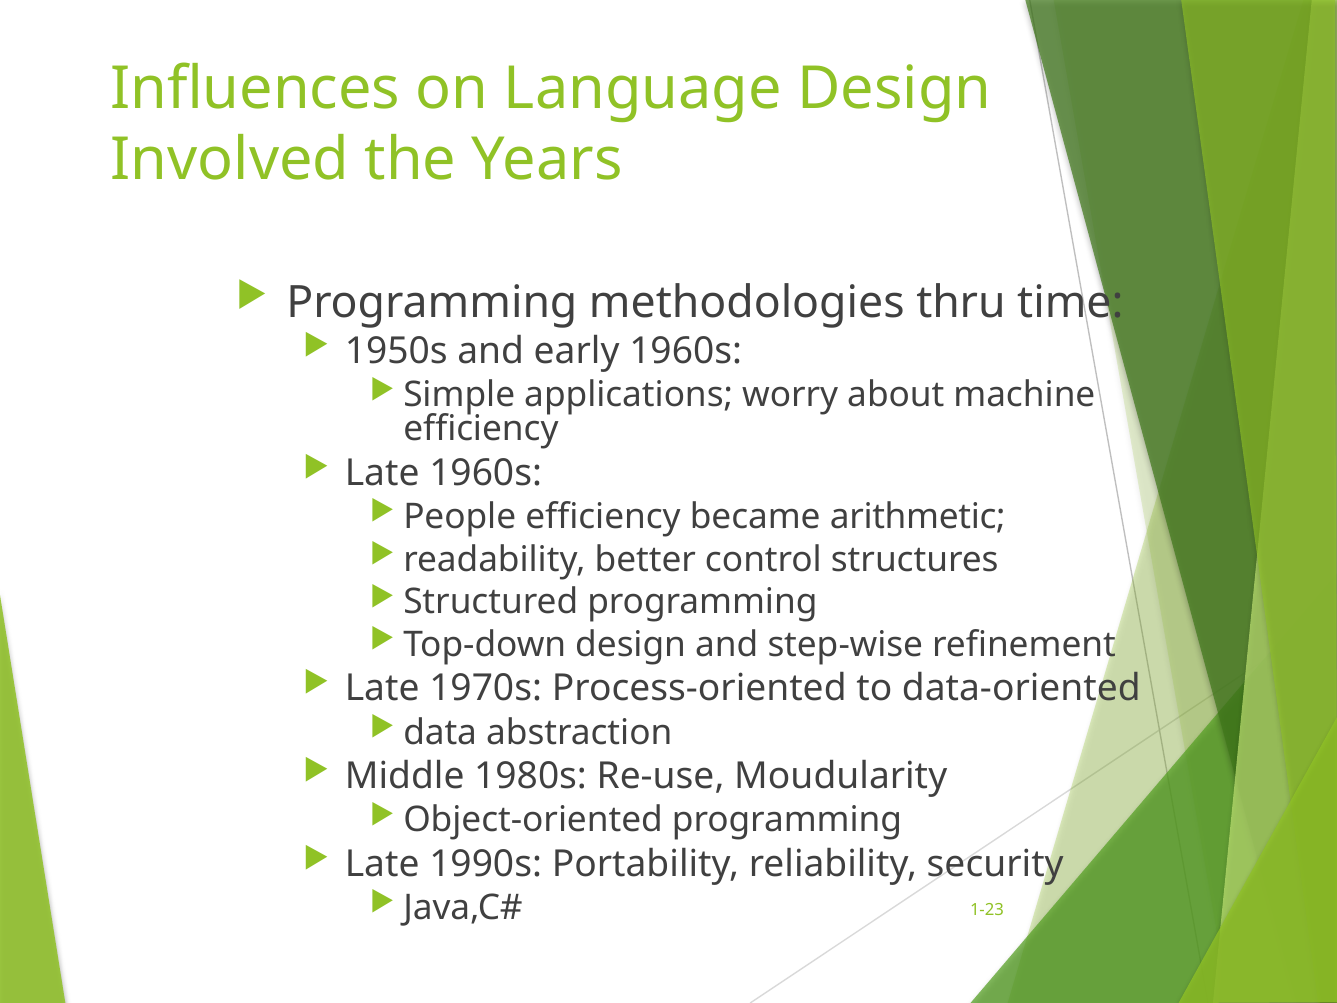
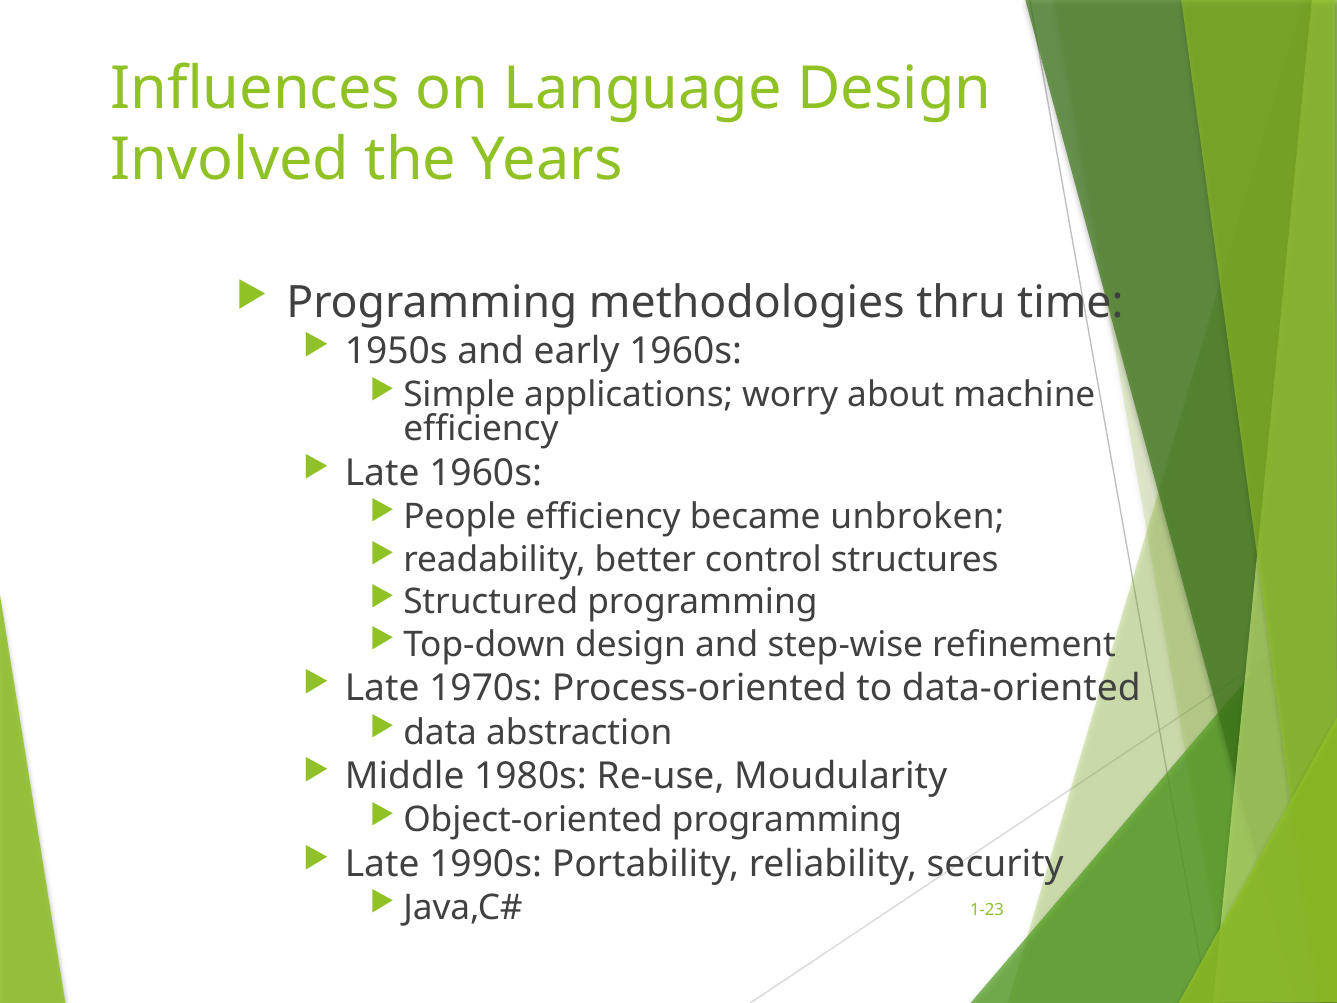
arithmetic: arithmetic -> unbroken
